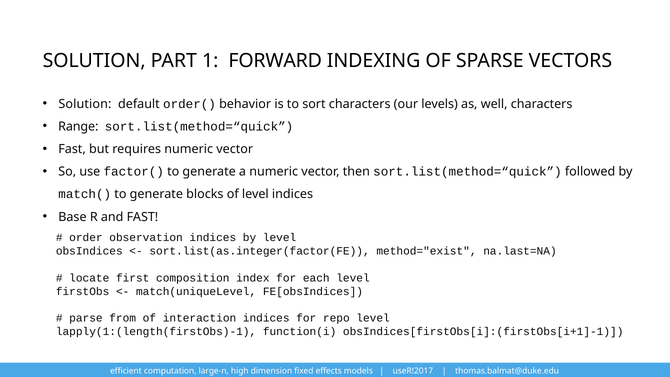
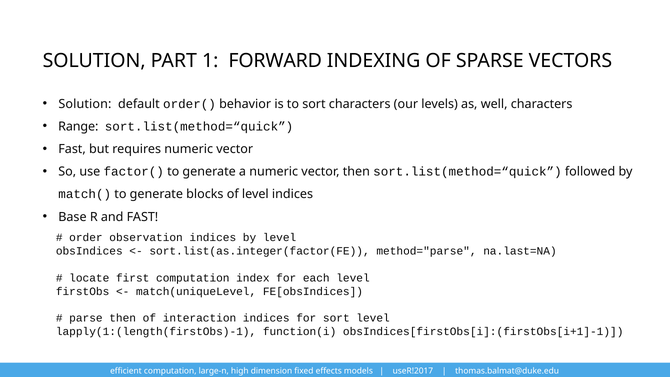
method="exist: method="exist -> method="parse
first composition: composition -> computation
parse from: from -> then
for repo: repo -> sort
